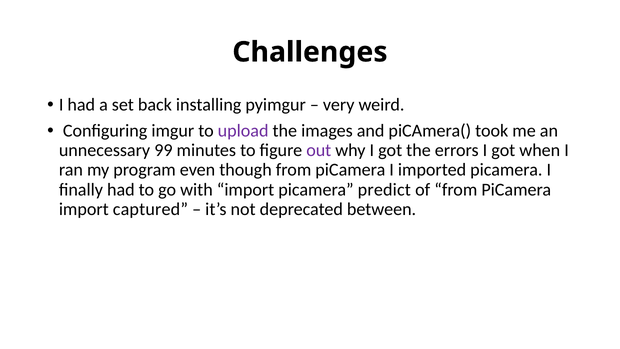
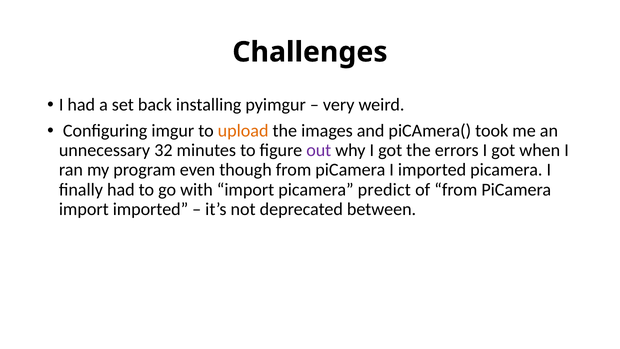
upload colour: purple -> orange
99: 99 -> 32
import captured: captured -> imported
